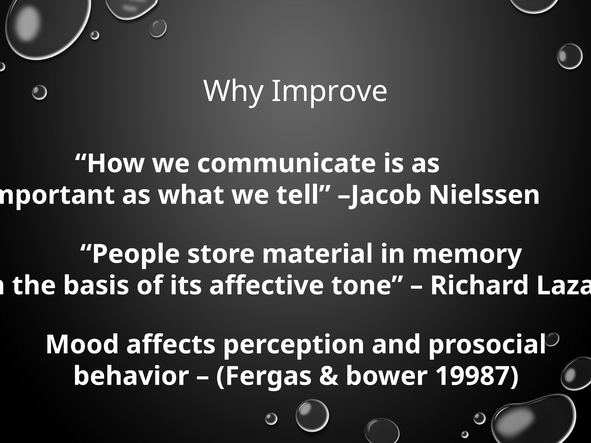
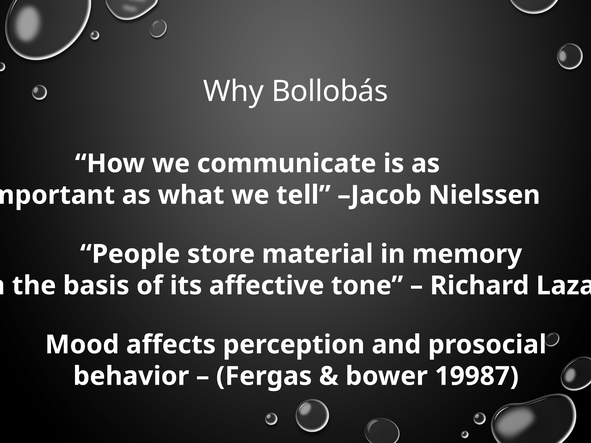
Improve: Improve -> Bollobás
